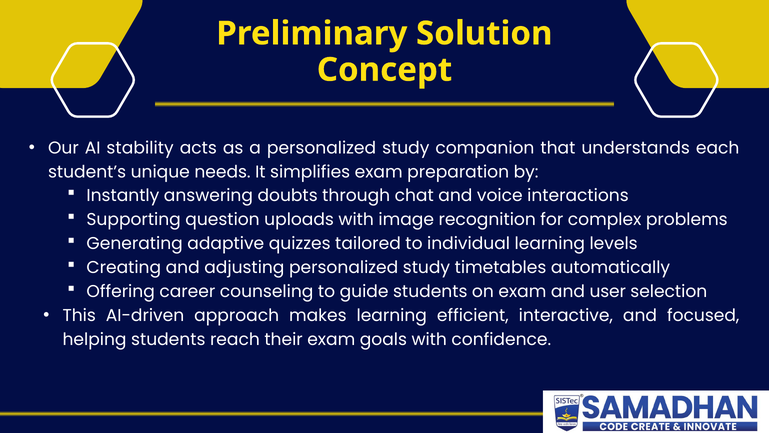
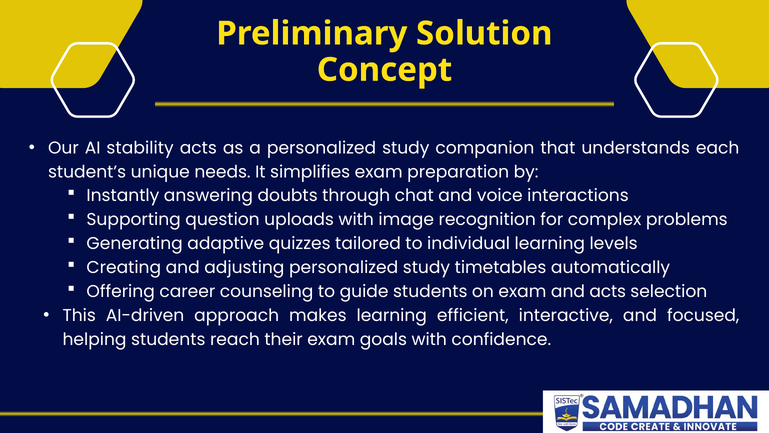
and user: user -> acts
